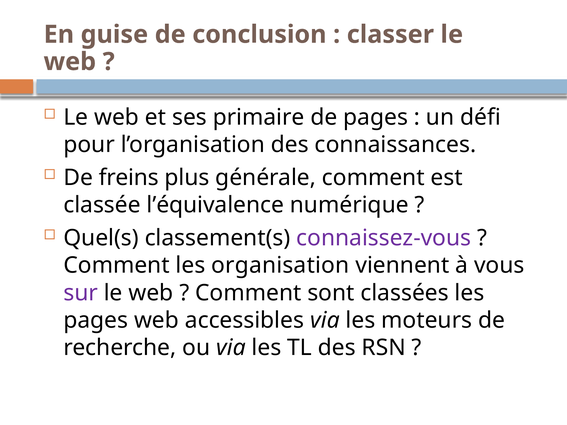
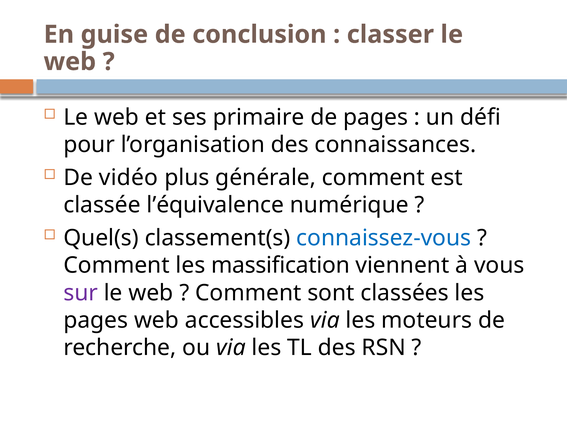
freins: freins -> vidéo
connaissez-vous colour: purple -> blue
organisation: organisation -> massification
